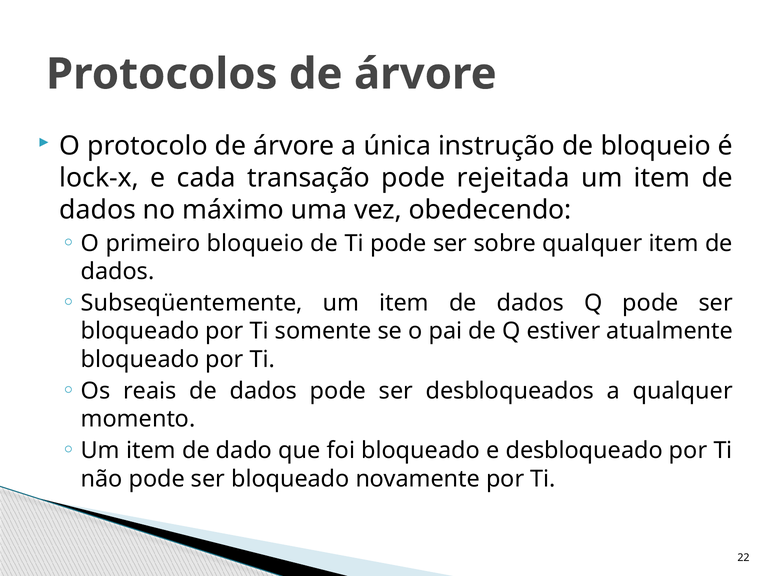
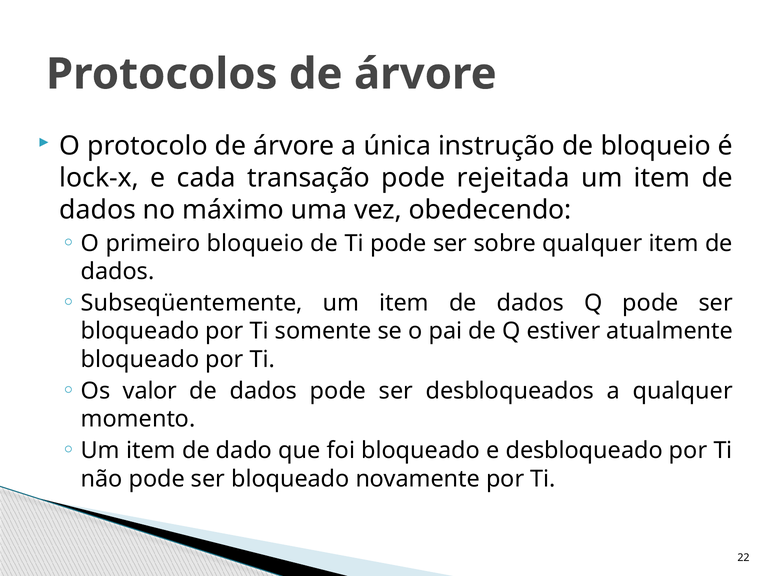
reais: reais -> valor
